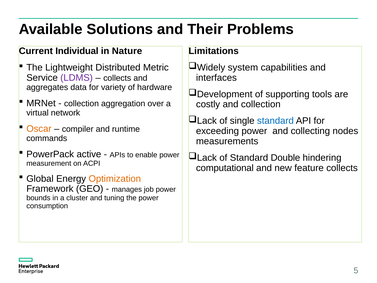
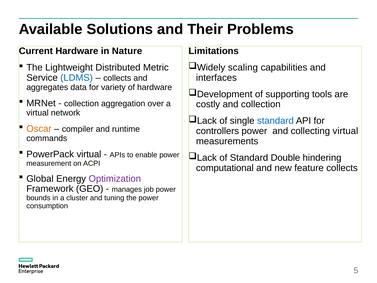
Current Individual: Individual -> Hardware
system: system -> scaling
LDMS colour: purple -> blue
exceeding: exceeding -> controllers
collecting nodes: nodes -> virtual
PowerPack active: active -> virtual
Optimization colour: orange -> purple
